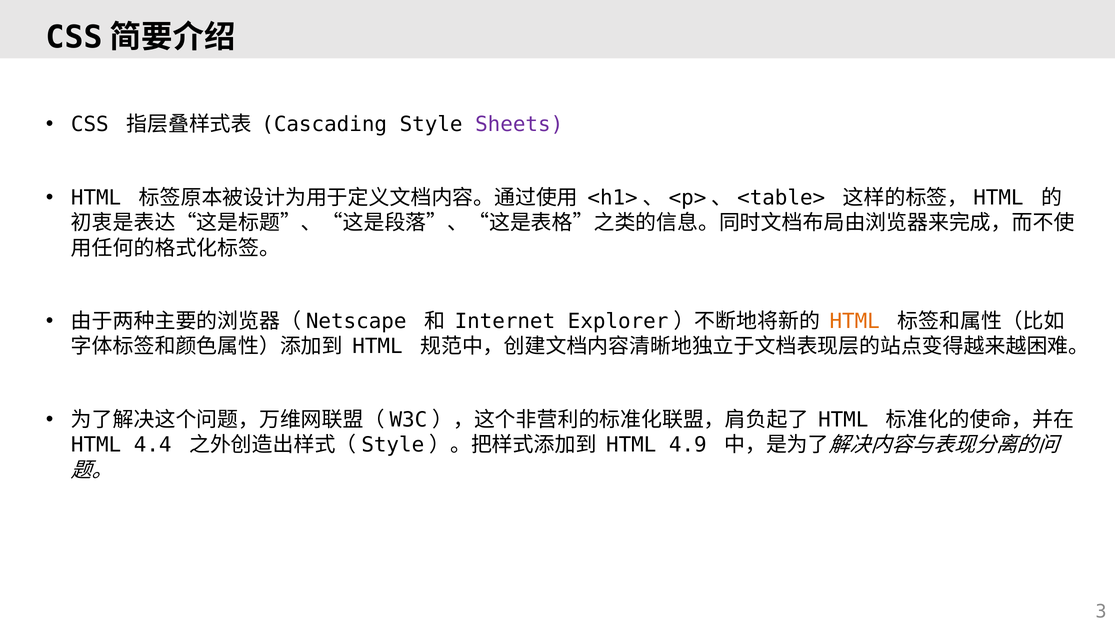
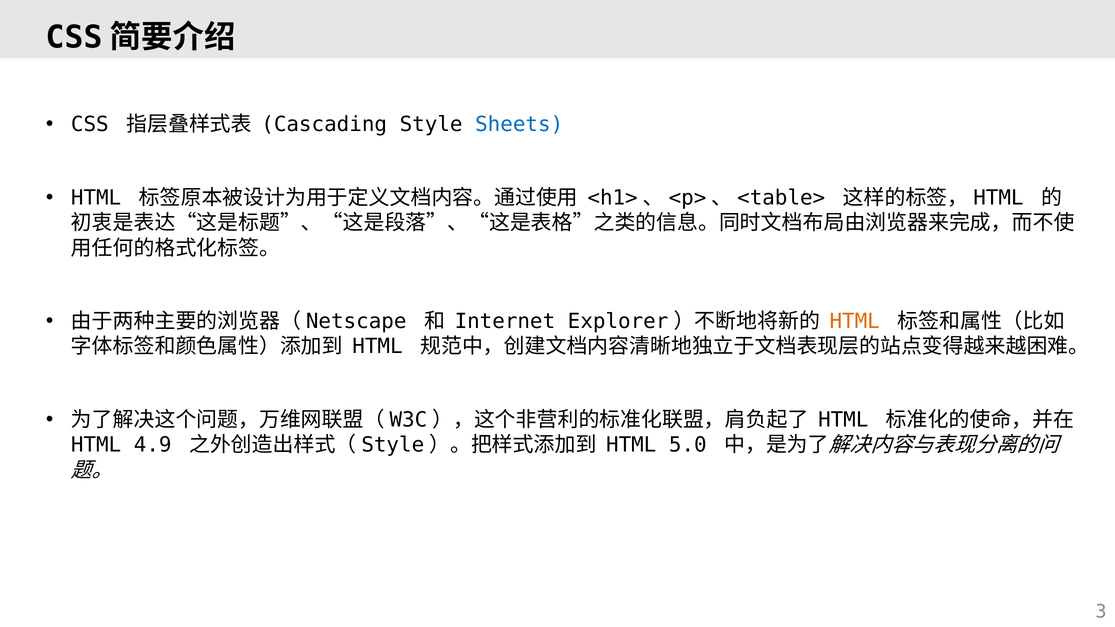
Sheets colour: purple -> blue
4.4: 4.4 -> 4.9
4.9: 4.9 -> 5.0
